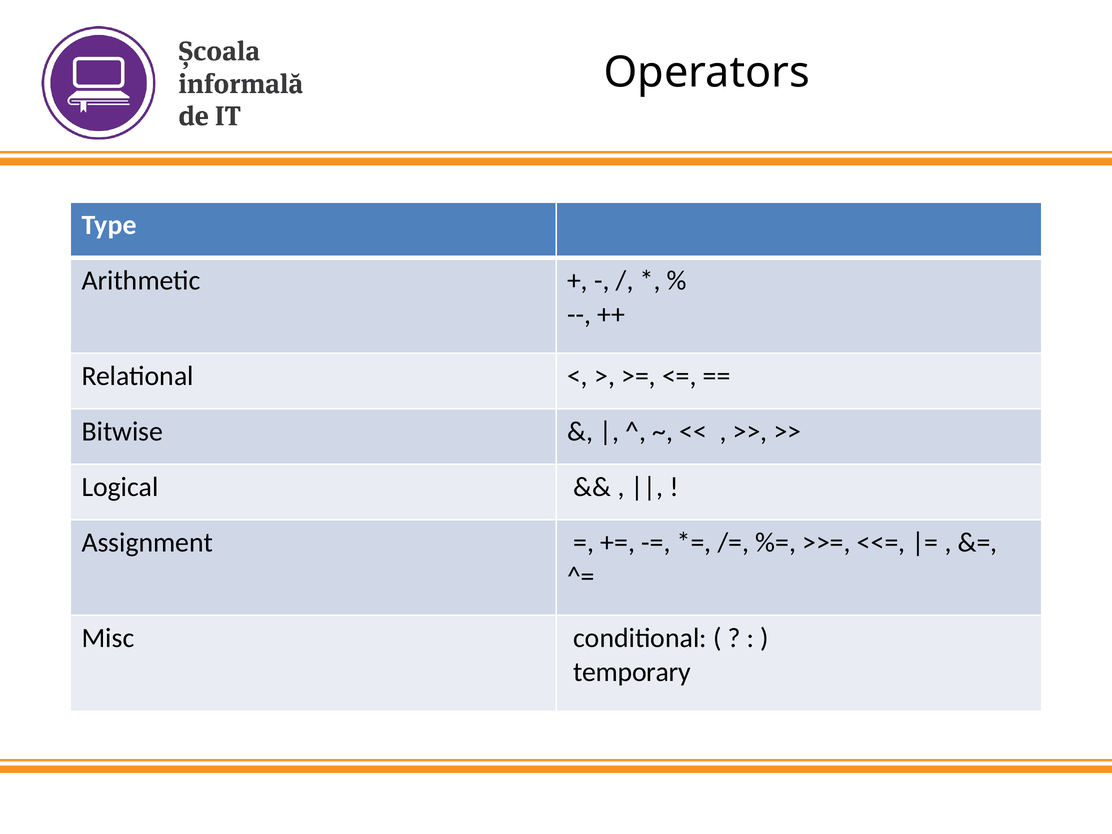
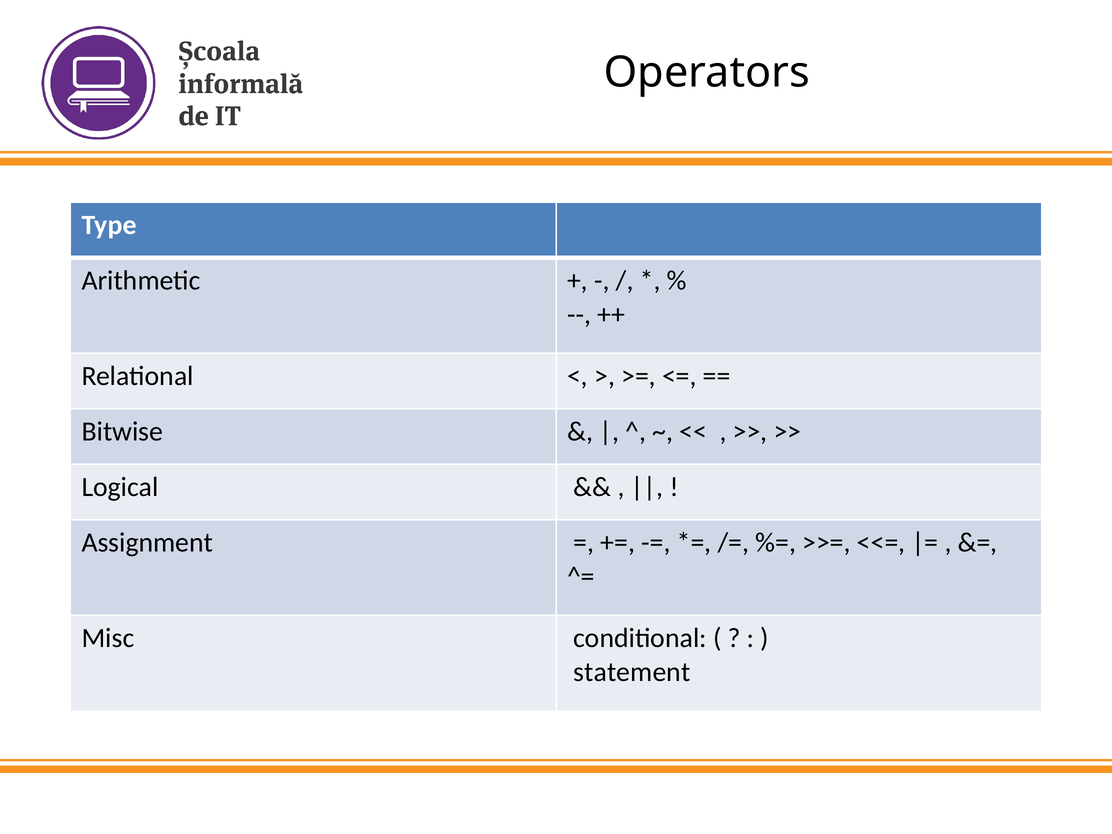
temporary: temporary -> statement
